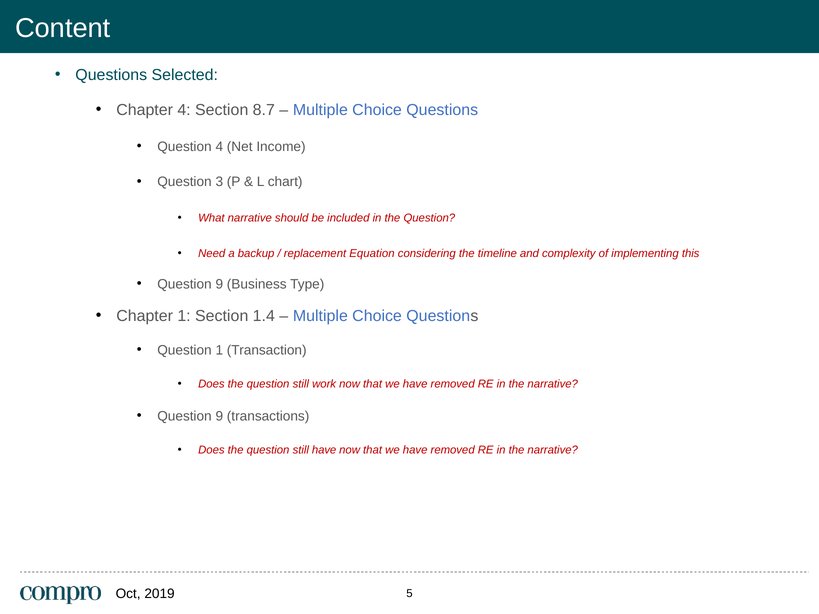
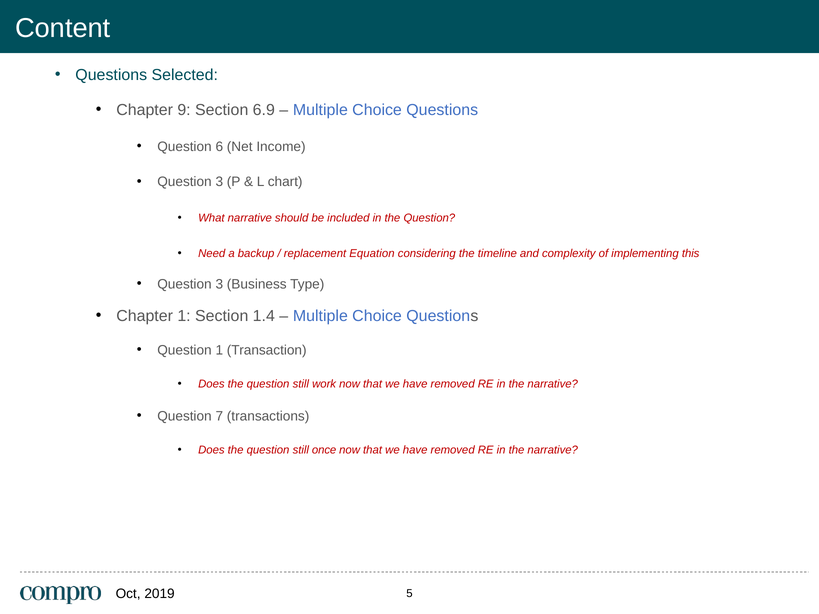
Chapter 4: 4 -> 9
8.7: 8.7 -> 6.9
Question 4: 4 -> 6
9 at (219, 284): 9 -> 3
9 at (219, 416): 9 -> 7
still have: have -> once
